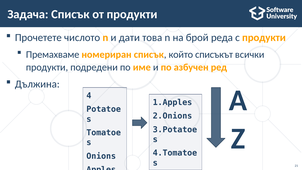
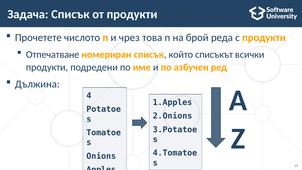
дати: дати -> чрез
Премахваме: Премахваме -> Отпечатване
